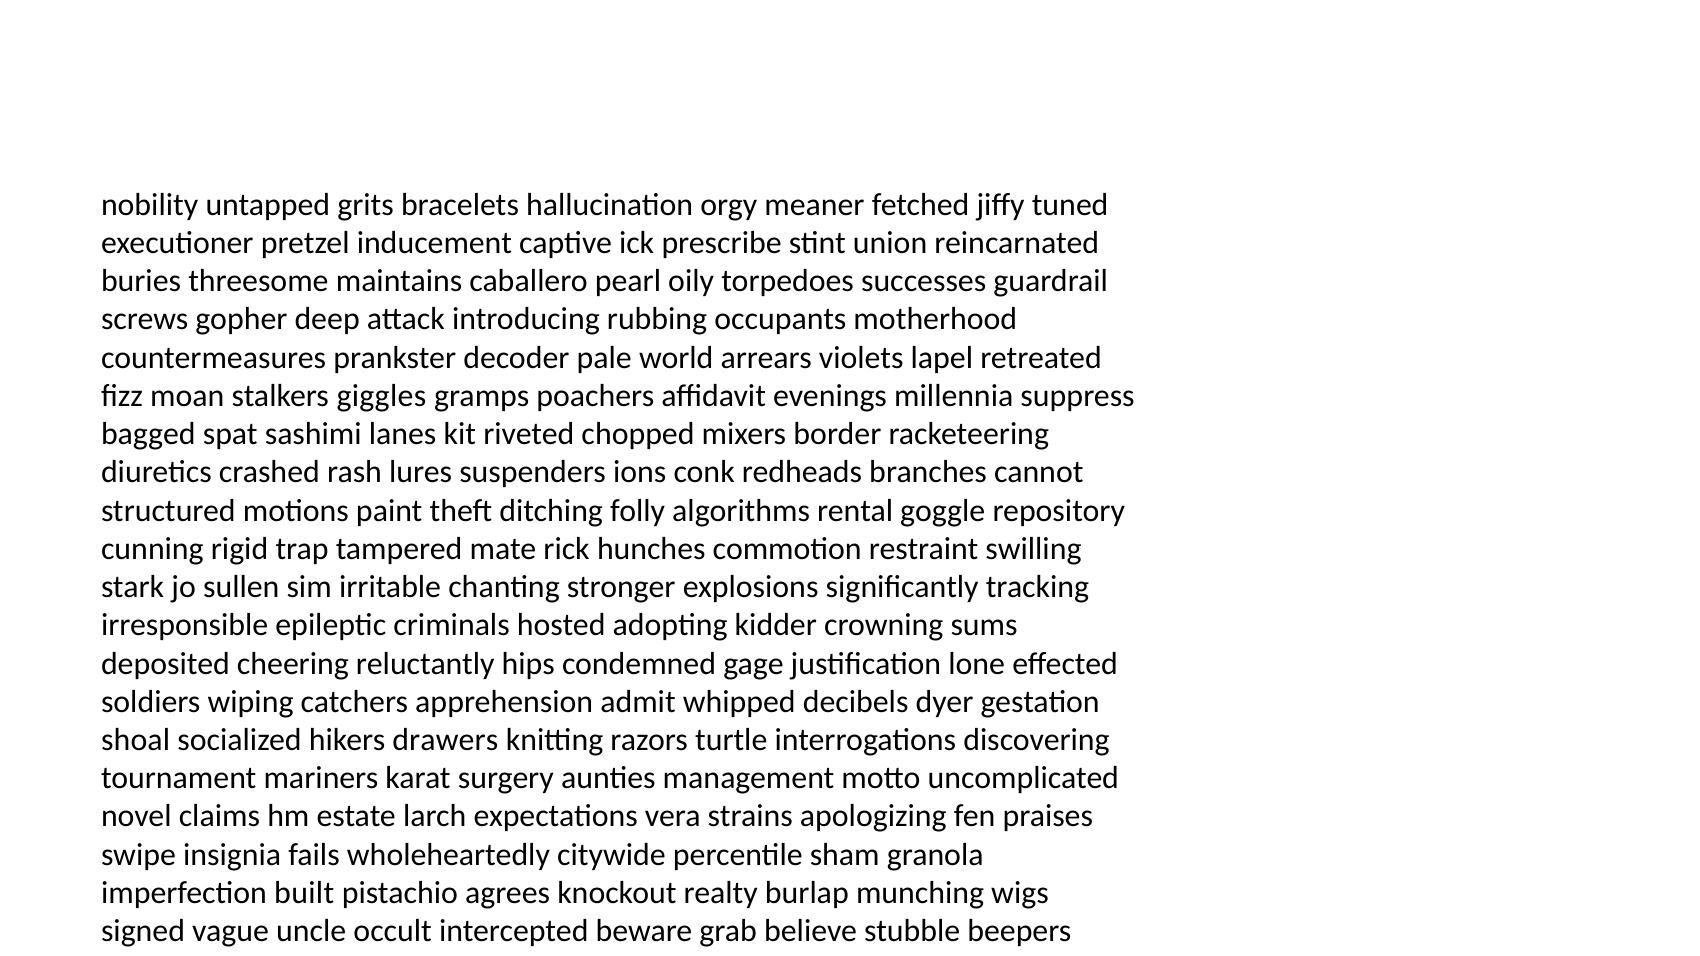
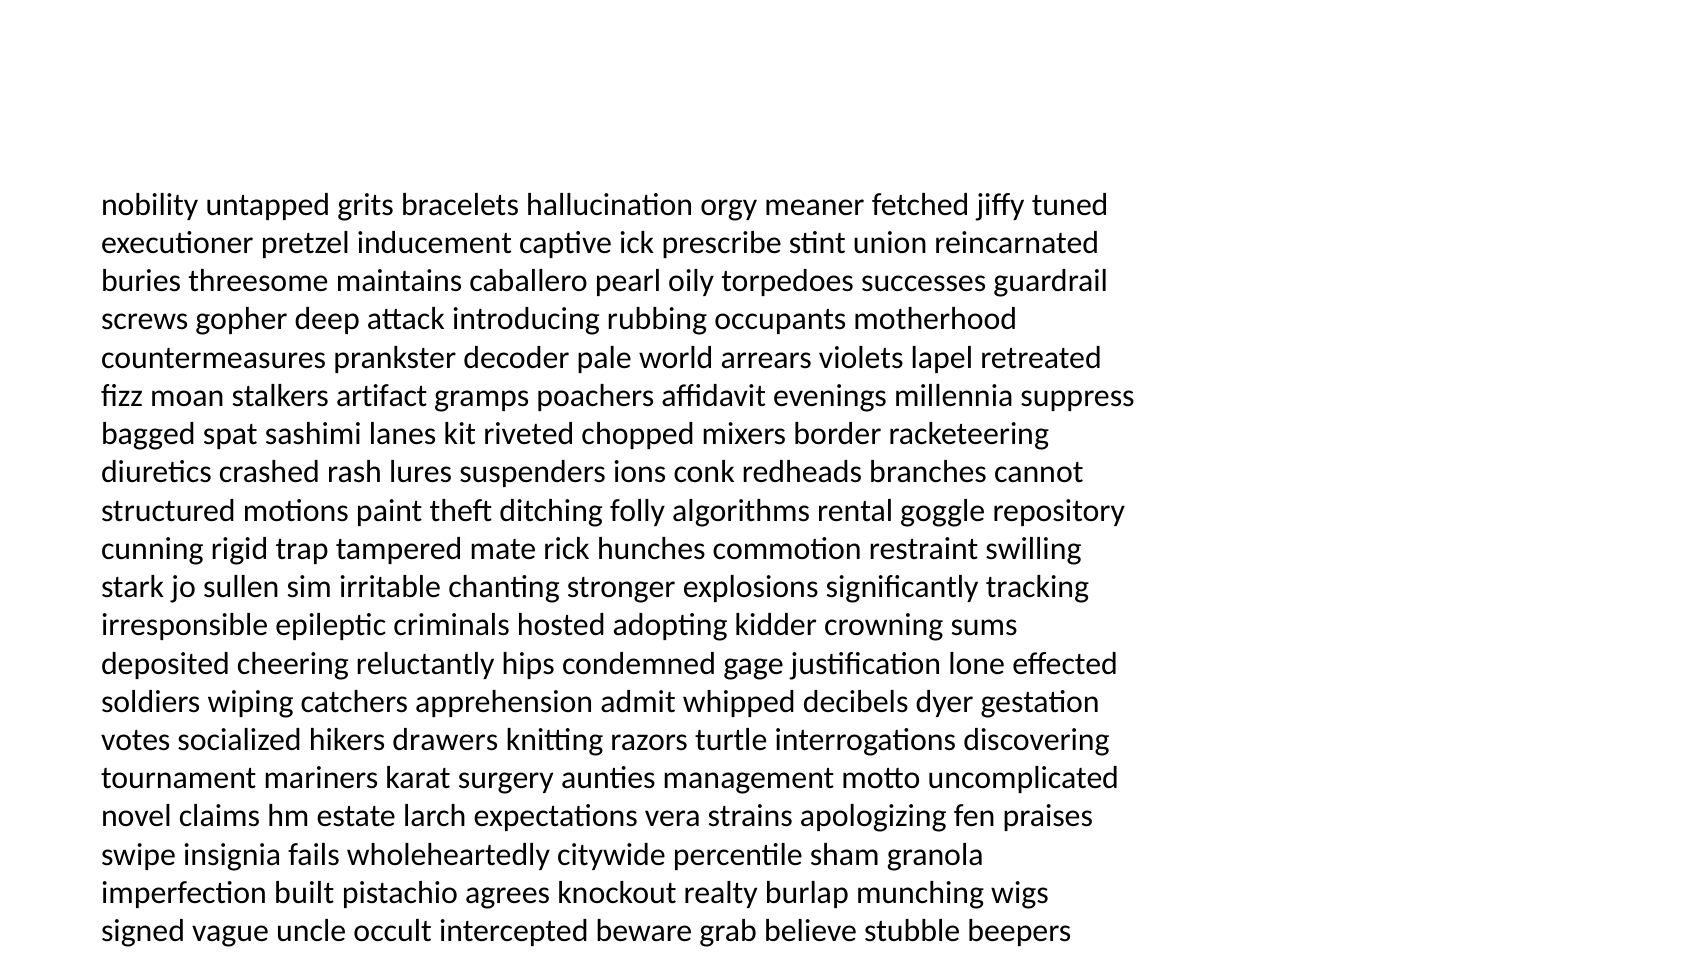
giggles: giggles -> artifact
shoal: shoal -> votes
